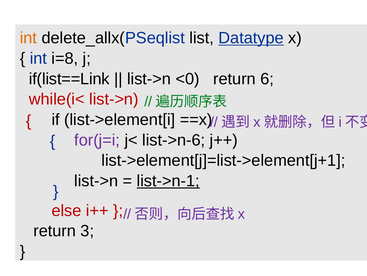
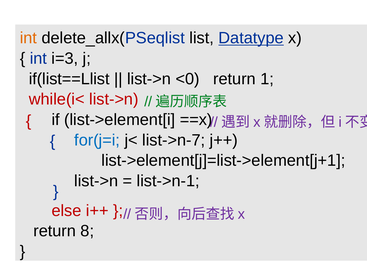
i=8: i=8 -> i=3
if(list==Link: if(list==Link -> if(list==Llist
6: 6 -> 1
for(j=i colour: purple -> blue
list->n-6: list->n-6 -> list->n-7
list->n-1 underline: present -> none
3: 3 -> 8
